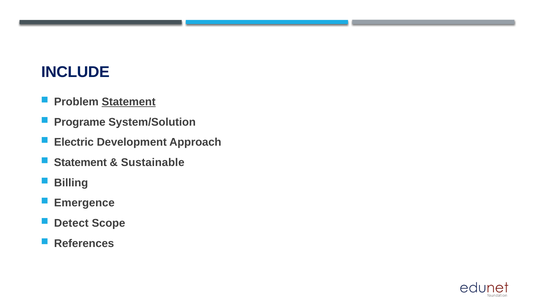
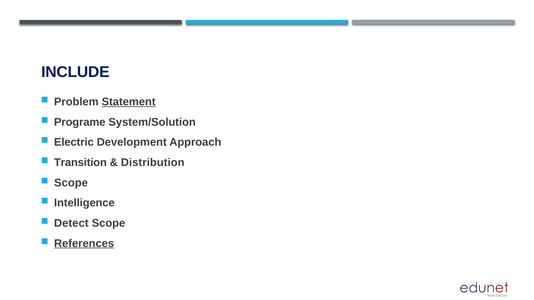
Statement at (80, 163): Statement -> Transition
Sustainable: Sustainable -> Distribution
Billing at (71, 183): Billing -> Scope
Emergence: Emergence -> Intelligence
References underline: none -> present
